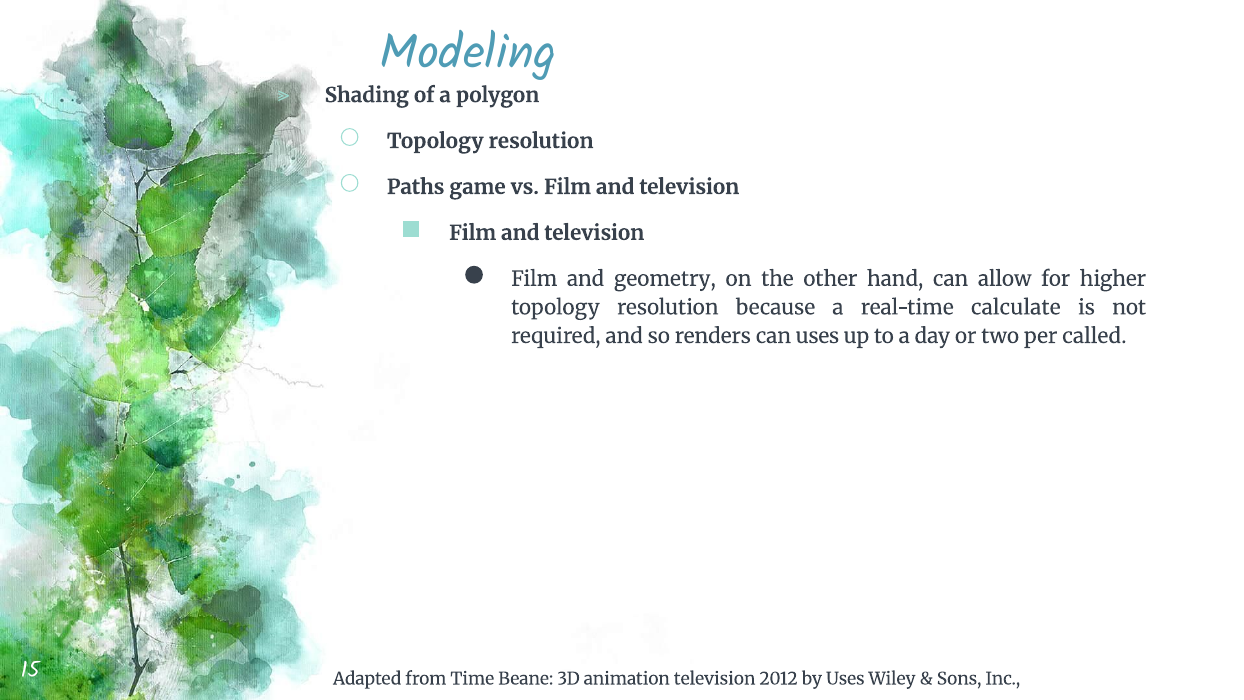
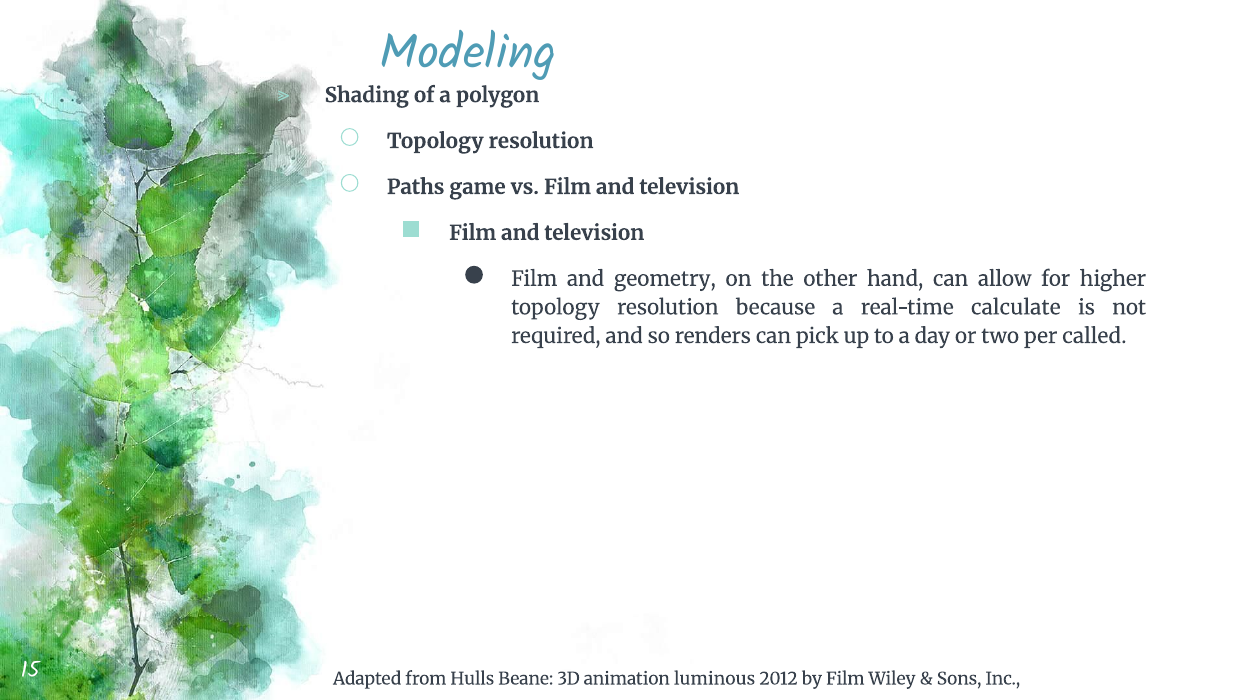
can uses: uses -> pick
Time: Time -> Hulls
animation television: television -> luminous
by Uses: Uses -> Film
